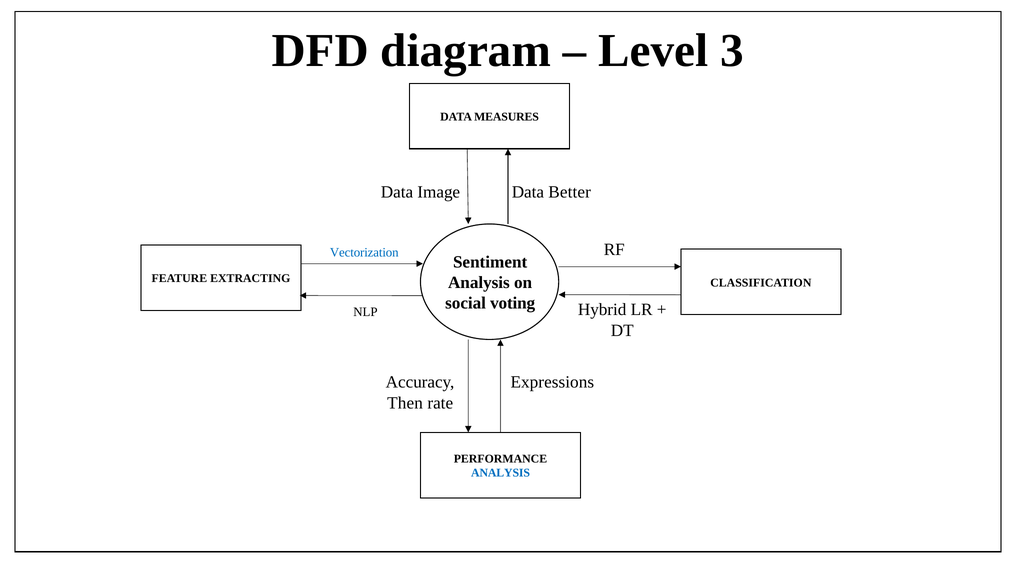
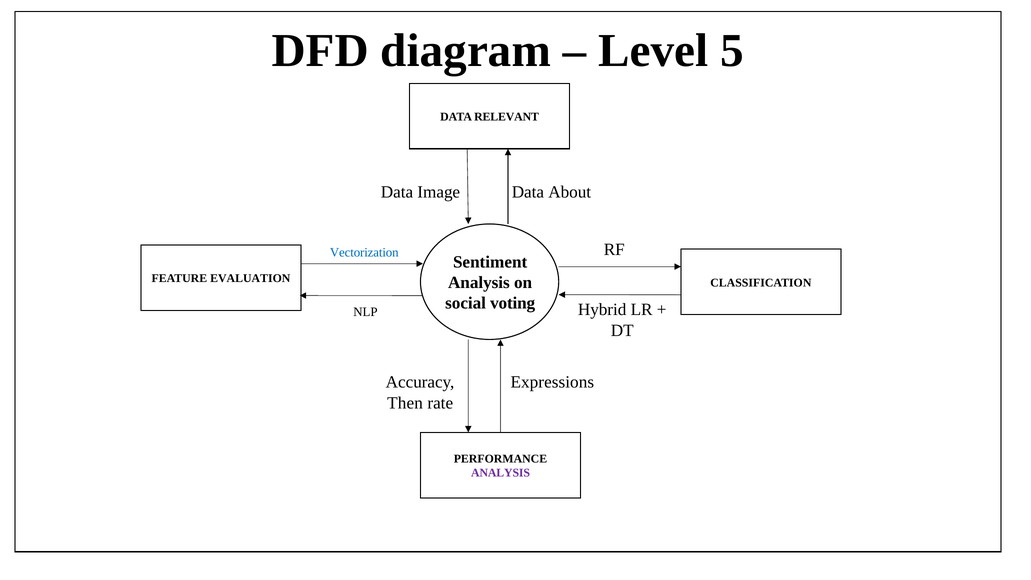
3: 3 -> 5
MEASURES: MEASURES -> RELEVANT
Better: Better -> About
EXTRACTING: EXTRACTING -> EVALUATION
ANALYSIS at (501, 473) colour: blue -> purple
